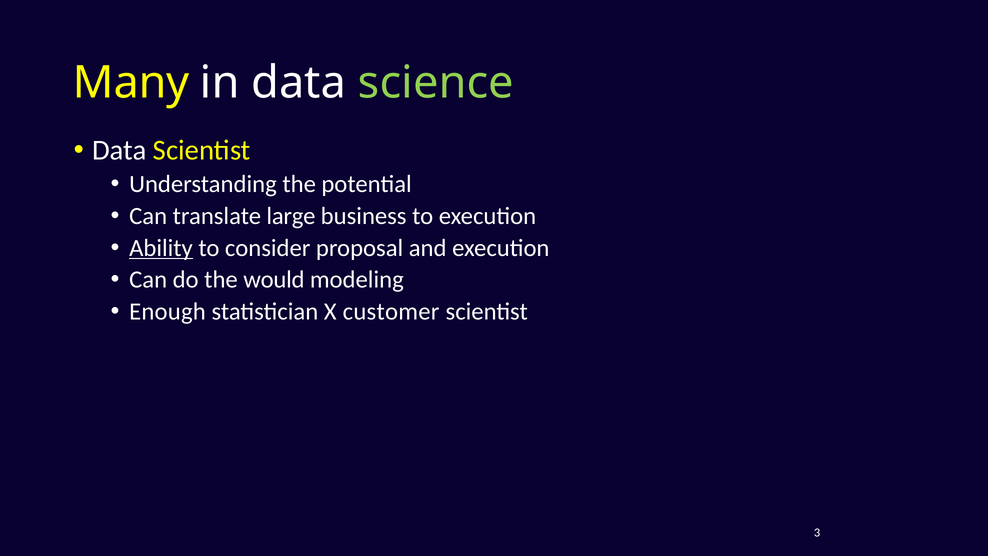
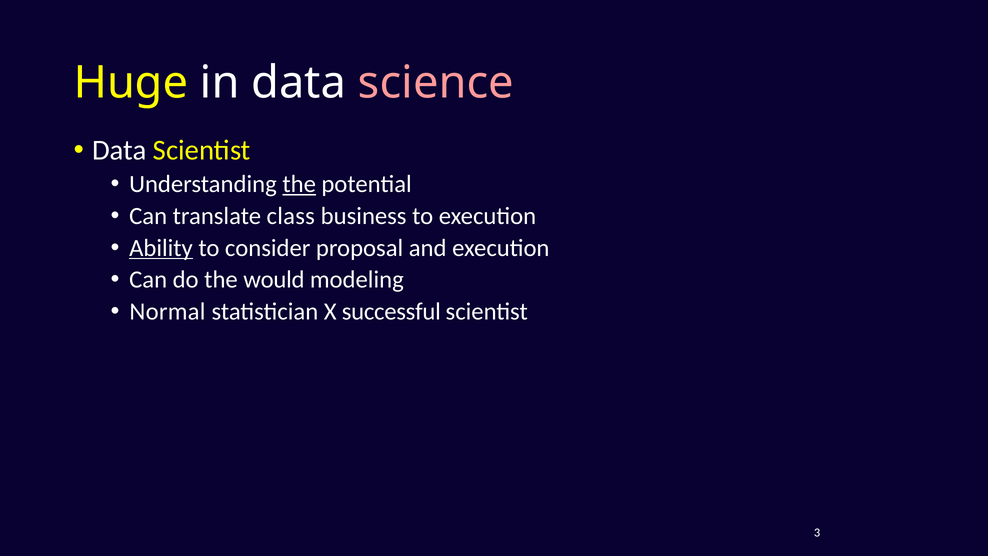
Many: Many -> Huge
science colour: light green -> pink
the at (299, 184) underline: none -> present
large: large -> class
Enough: Enough -> Normal
customer: customer -> successful
